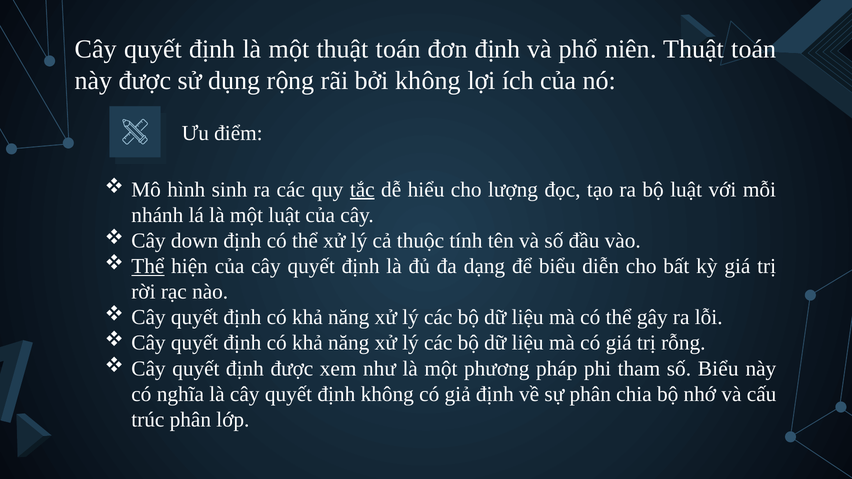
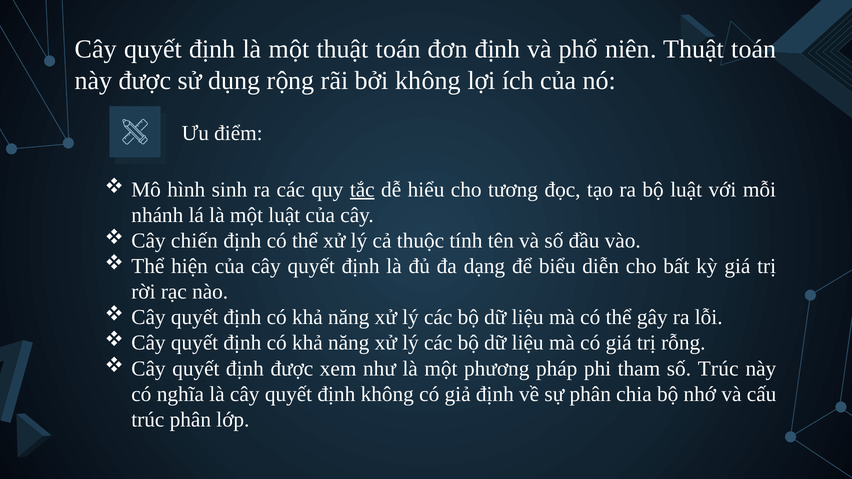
lượng: lượng -> tương
down: down -> chiến
Thể at (148, 266) underline: present -> none
số Biểu: Biểu -> Trúc
